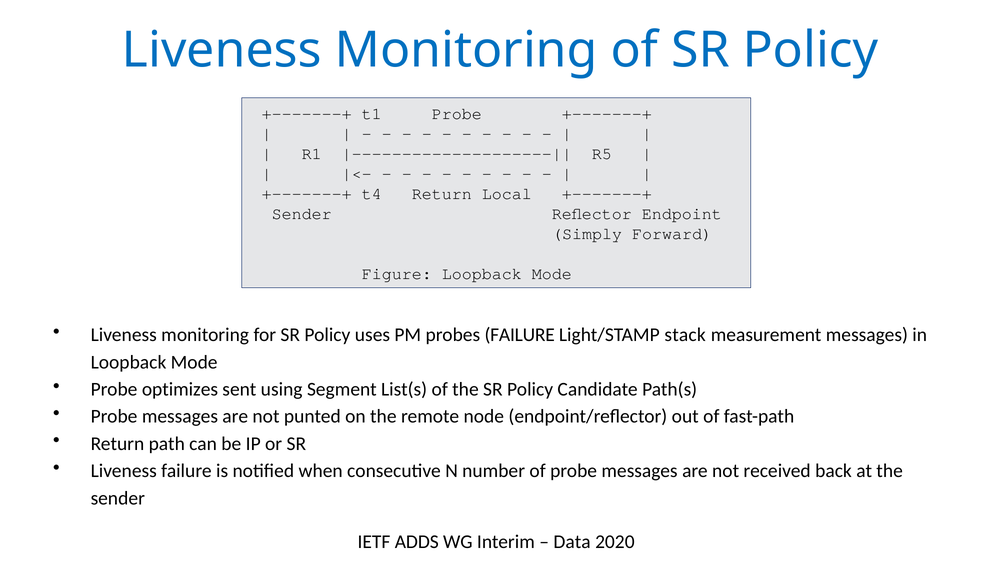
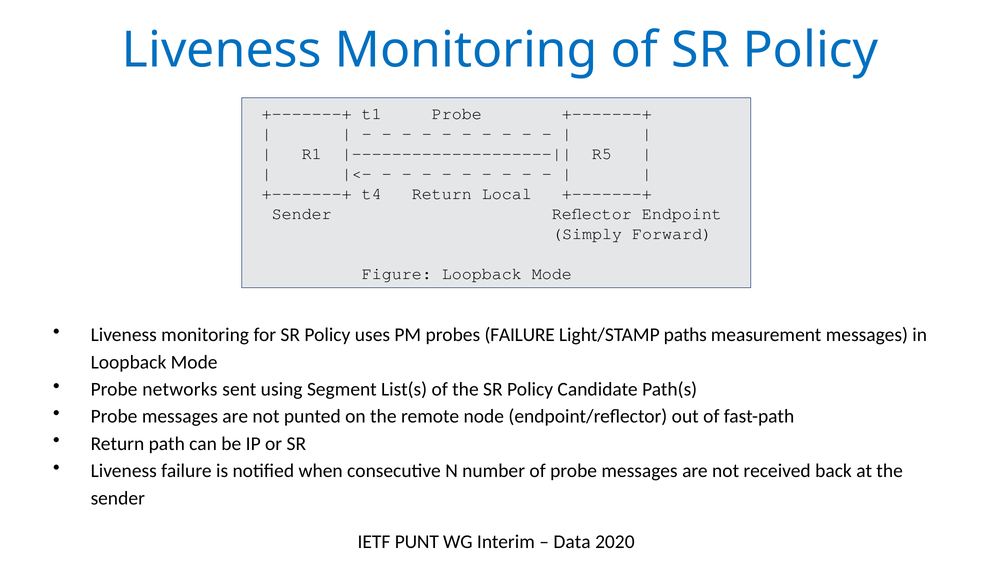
stack: stack -> paths
optimizes: optimizes -> networks
ADDS: ADDS -> PUNT
